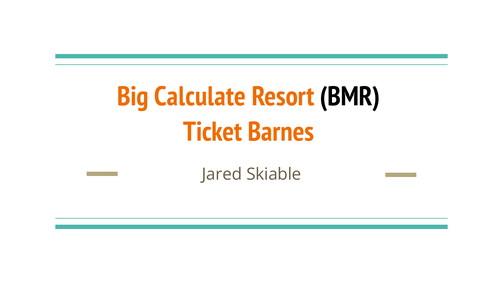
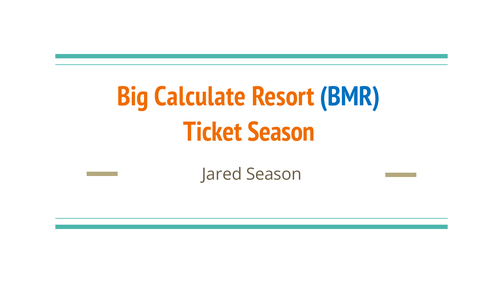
BMR colour: black -> blue
Ticket Barnes: Barnes -> Season
Jared Skiable: Skiable -> Season
